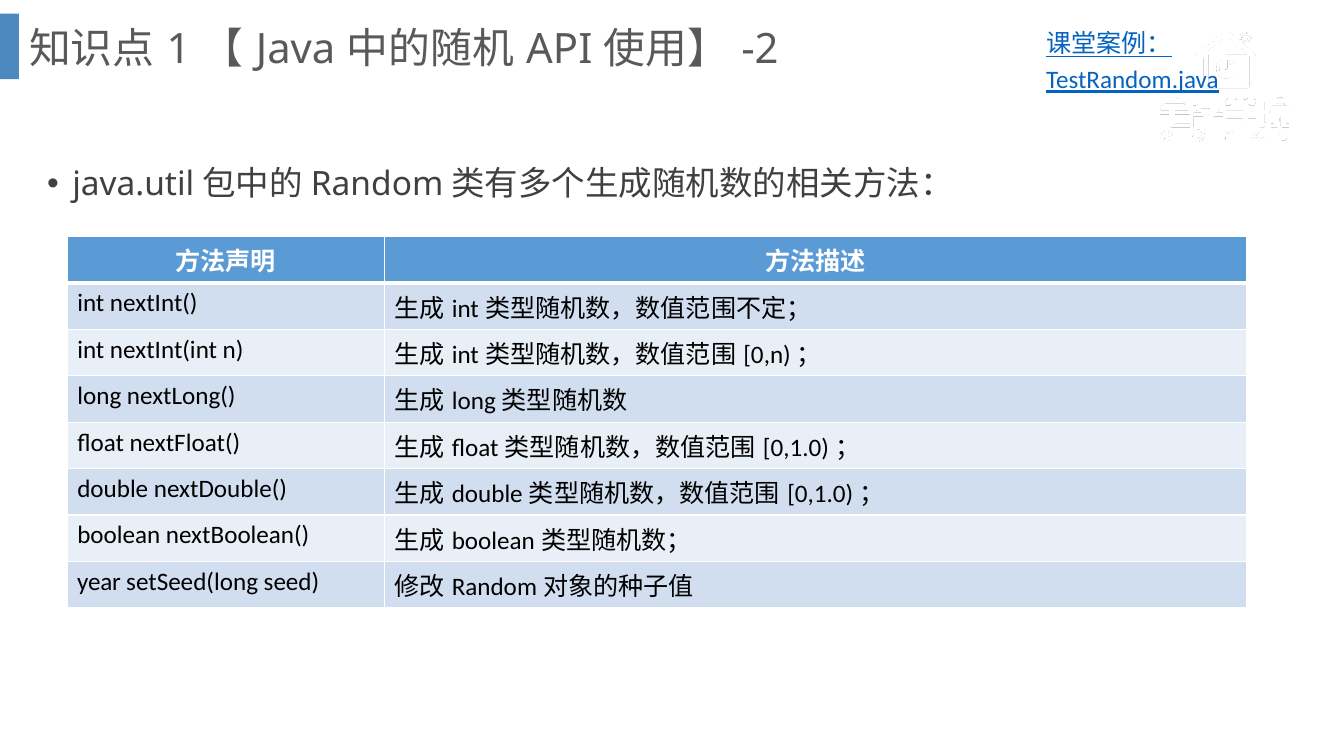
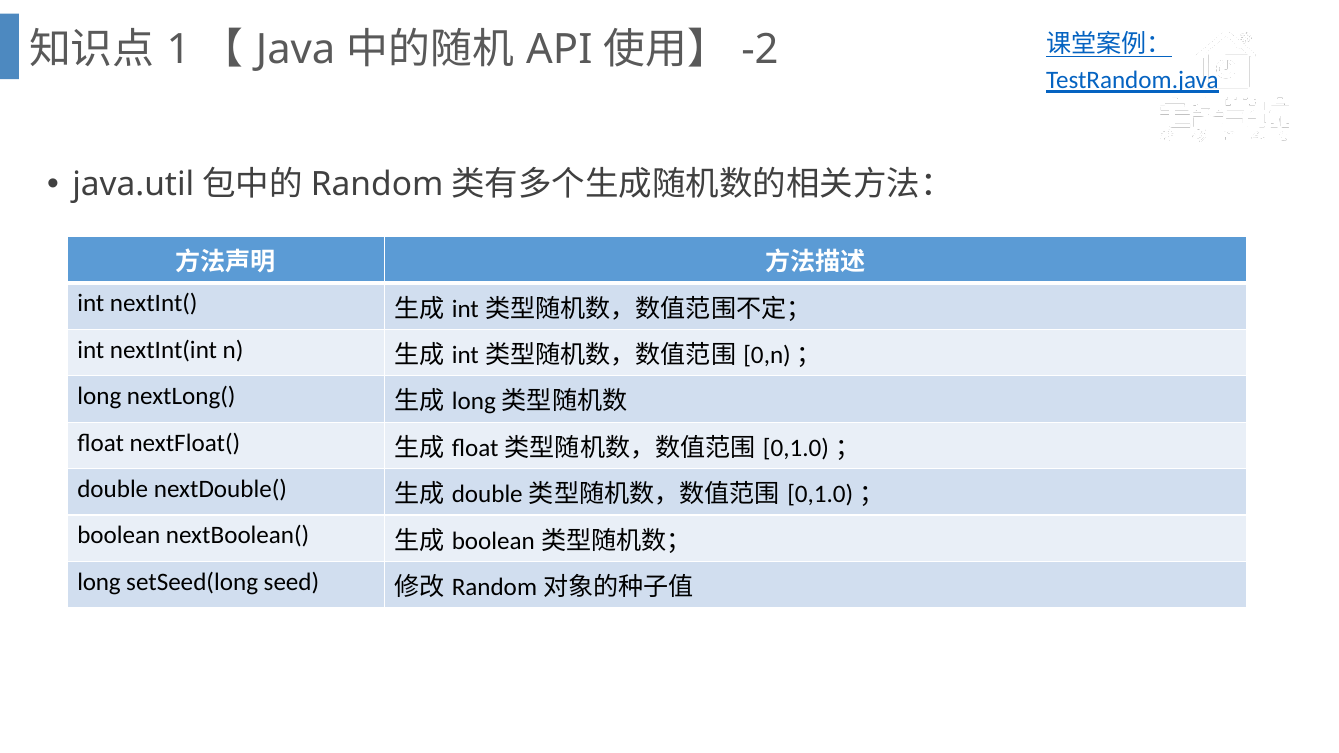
year at (99, 582): year -> long
